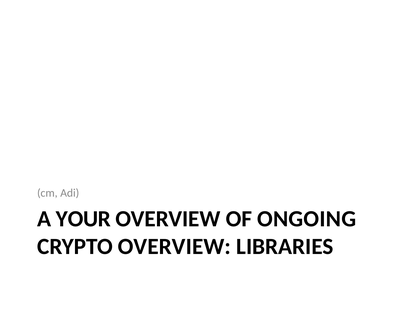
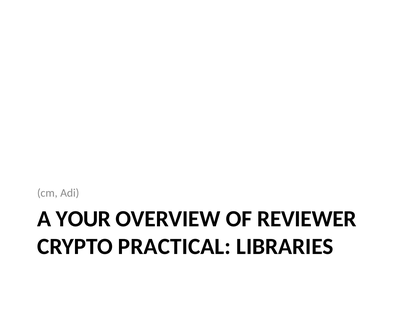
ONGOING: ONGOING -> REVIEWER
CRYPTO OVERVIEW: OVERVIEW -> PRACTICAL
